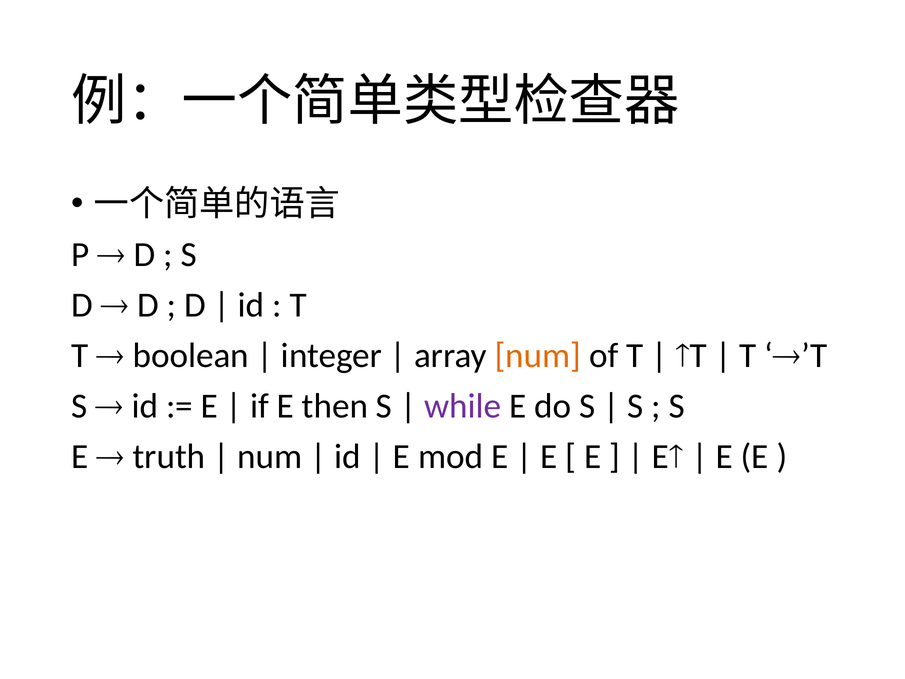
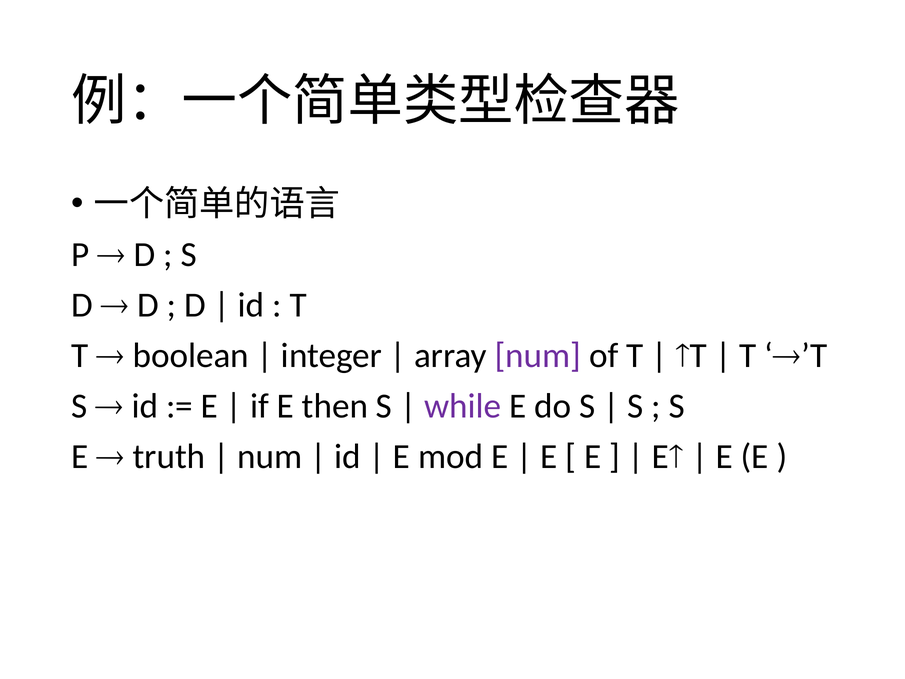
num at (538, 356) colour: orange -> purple
